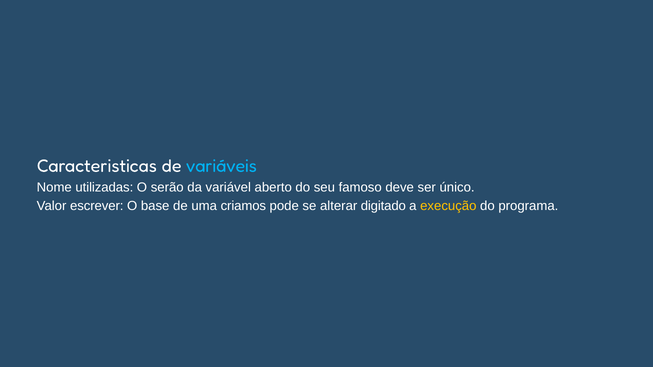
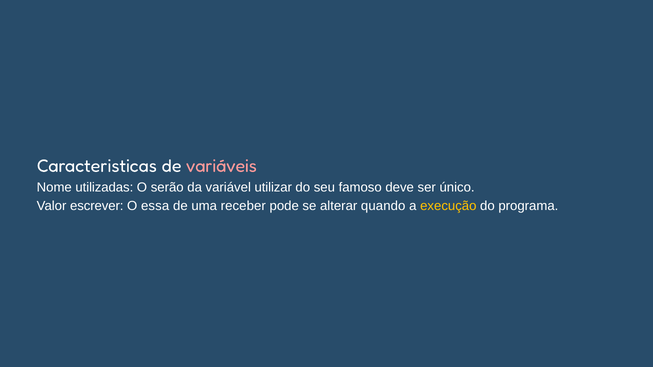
variáveis colour: light blue -> pink
aberto: aberto -> utilizar
base: base -> essa
criamos: criamos -> receber
digitado: digitado -> quando
